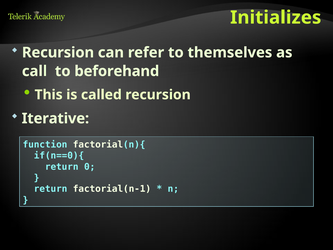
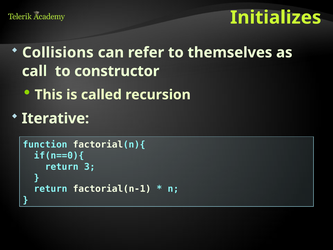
Recursion at (58, 52): Recursion -> Collisions
beforehand: beforehand -> constructor
0: 0 -> 3
